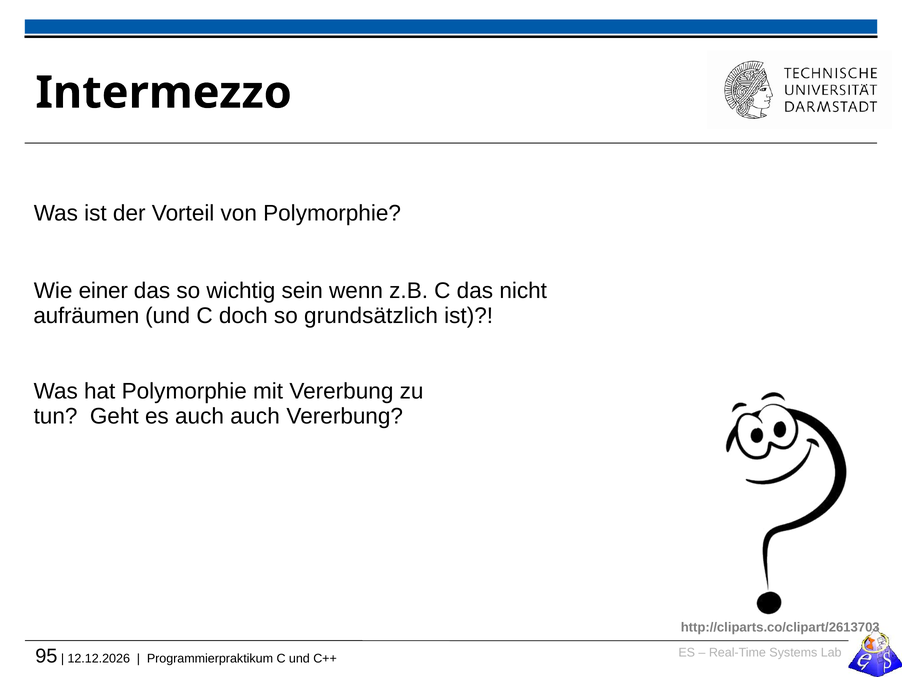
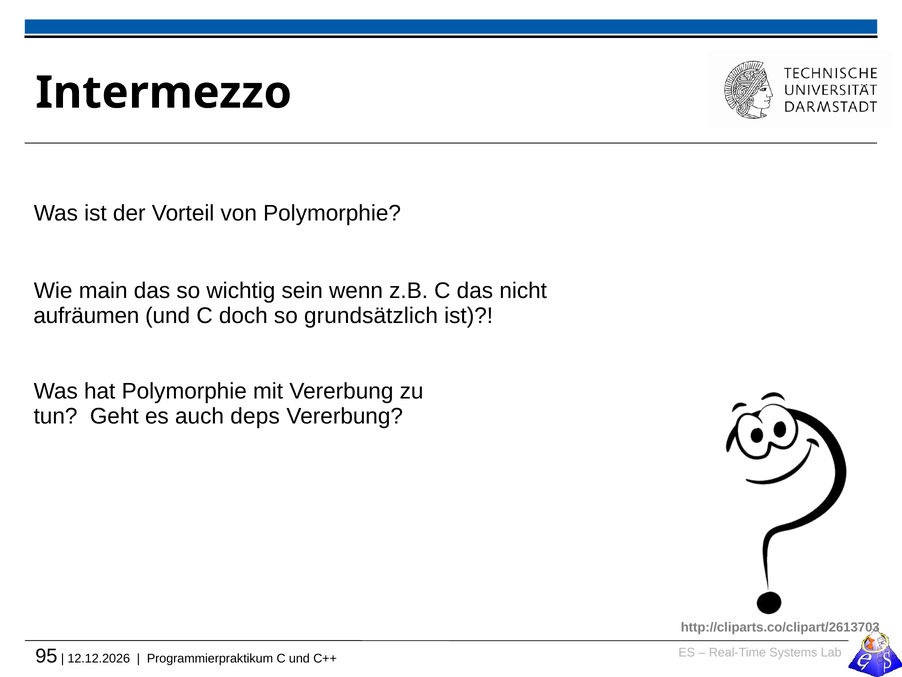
einer: einer -> main
auch auch: auch -> deps
